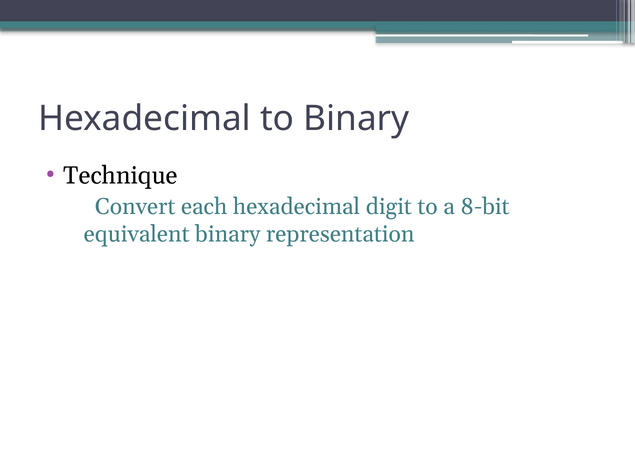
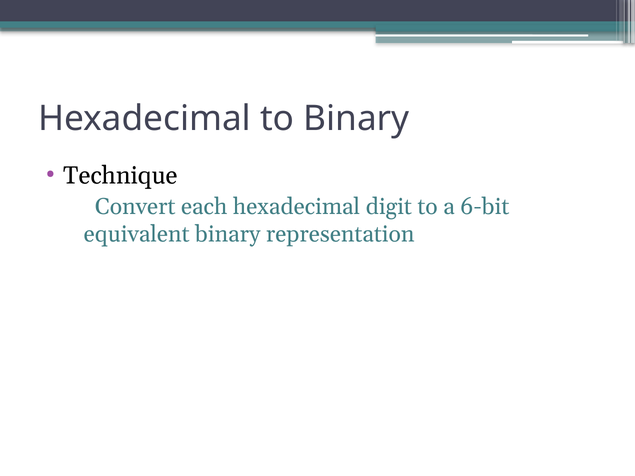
8-bit: 8-bit -> 6-bit
